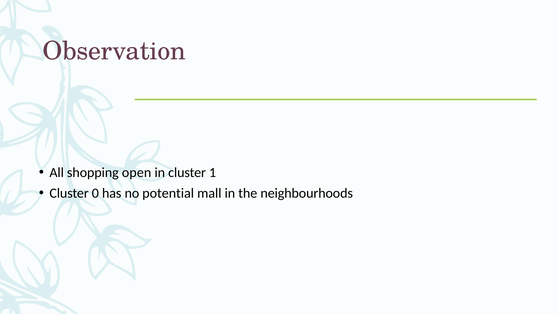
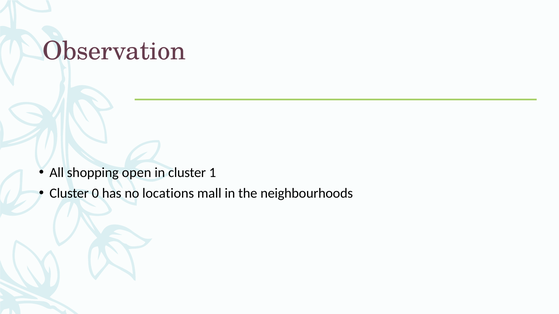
potential: potential -> locations
